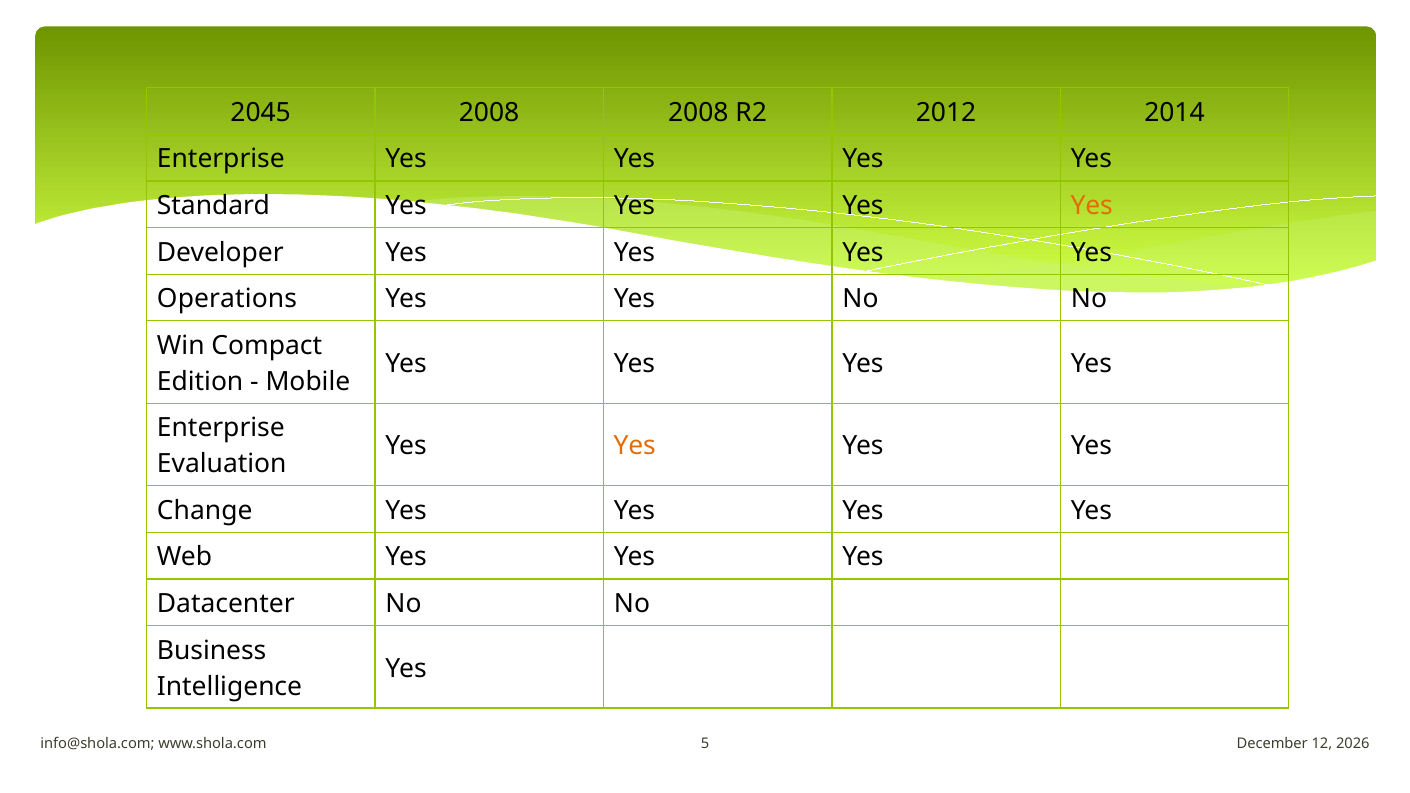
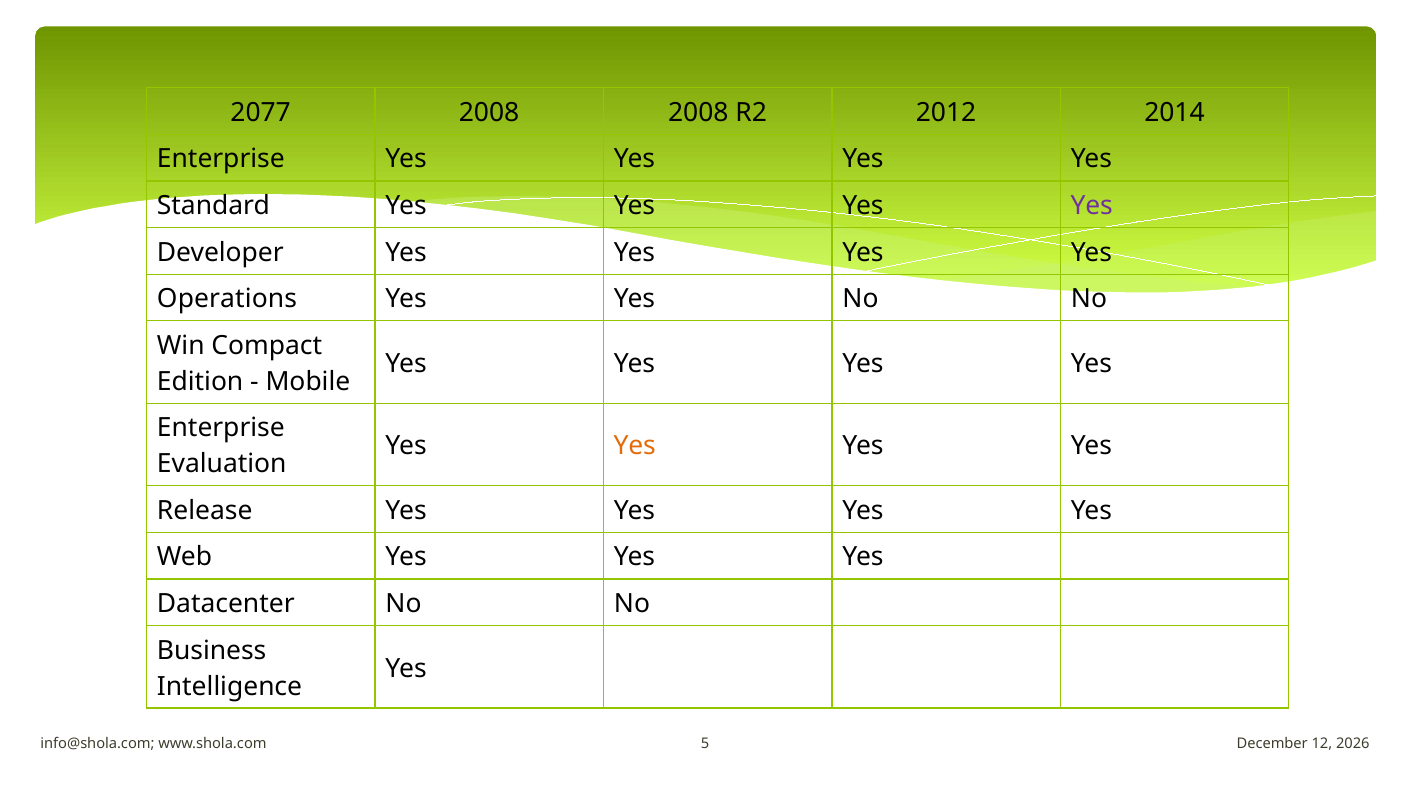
2045: 2045 -> 2077
Yes at (1092, 206) colour: orange -> purple
Change: Change -> Release
